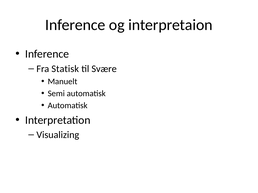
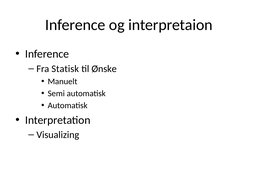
Svære: Svære -> Ønske
